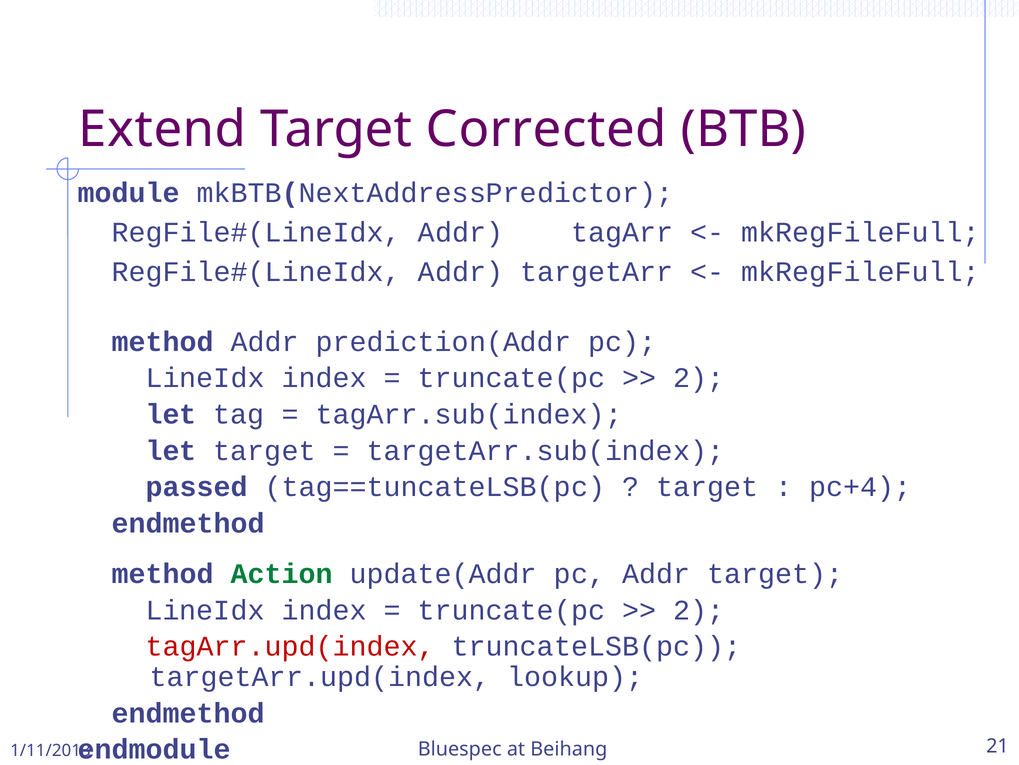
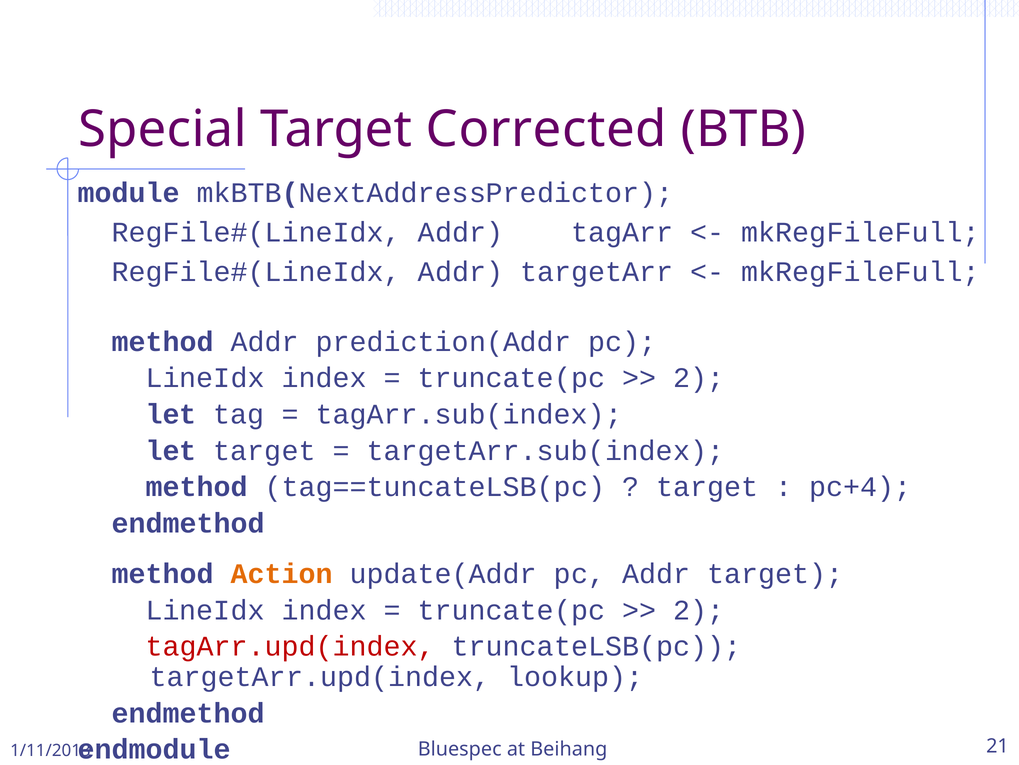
Extend: Extend -> Special
passed at (197, 486): passed -> method
Action colour: green -> orange
